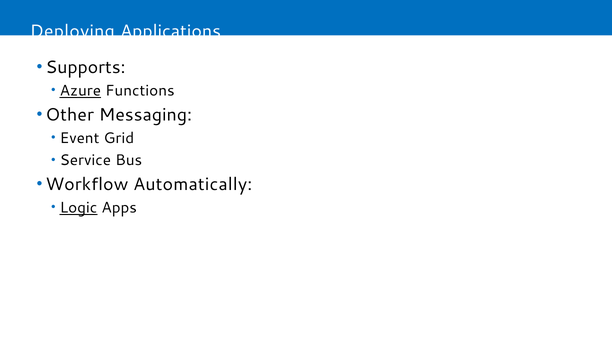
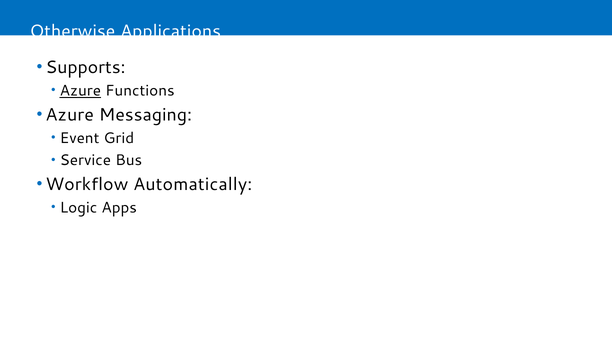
Deploying: Deploying -> Otherwise
Other at (70, 115): Other -> Azure
Logic underline: present -> none
